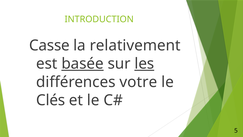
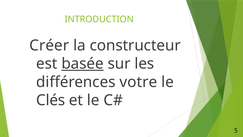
Casse: Casse -> Créer
relativement: relativement -> constructeur
les underline: present -> none
